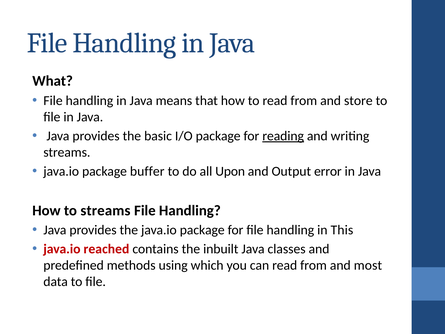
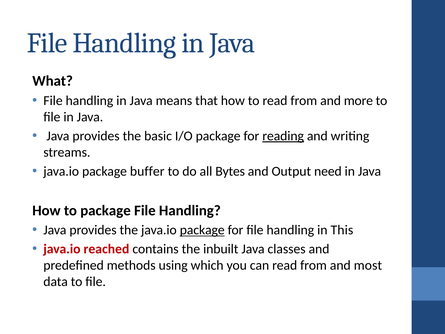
store: store -> more
Upon: Upon -> Bytes
error: error -> need
to streams: streams -> package
package at (202, 230) underline: none -> present
